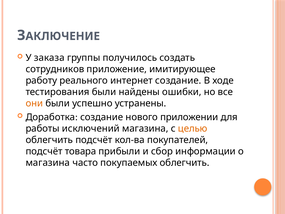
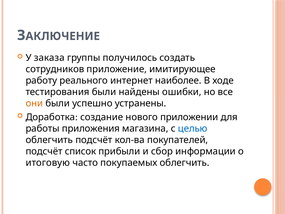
интернет создание: создание -> наиболее
исключений: исключений -> приложения
целью colour: orange -> blue
товара: товара -> список
магазина at (48, 163): магазина -> итоговую
